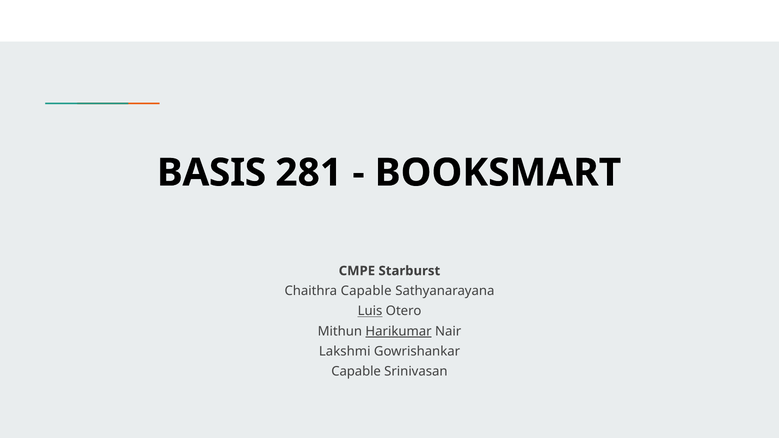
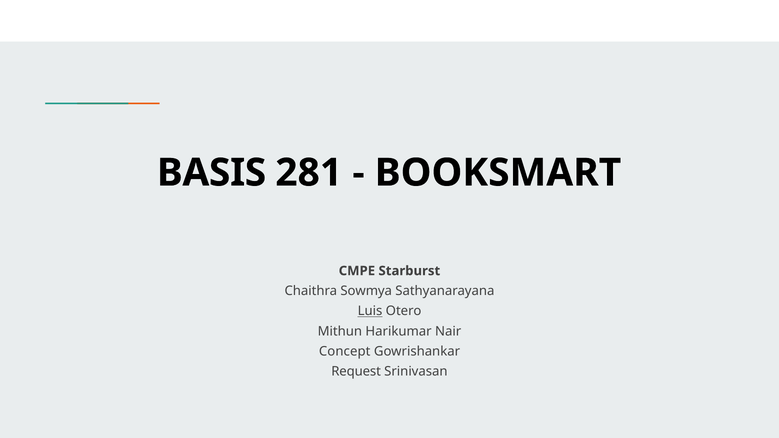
Chaithra Capable: Capable -> Sowmya
Harikumar underline: present -> none
Lakshmi: Lakshmi -> Concept
Capable at (356, 372): Capable -> Request
